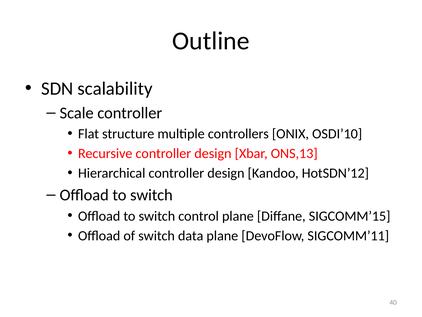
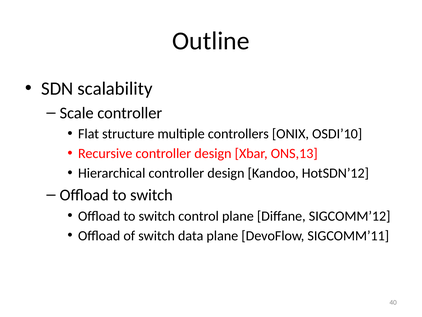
SIGCOMM’15: SIGCOMM’15 -> SIGCOMM’12
